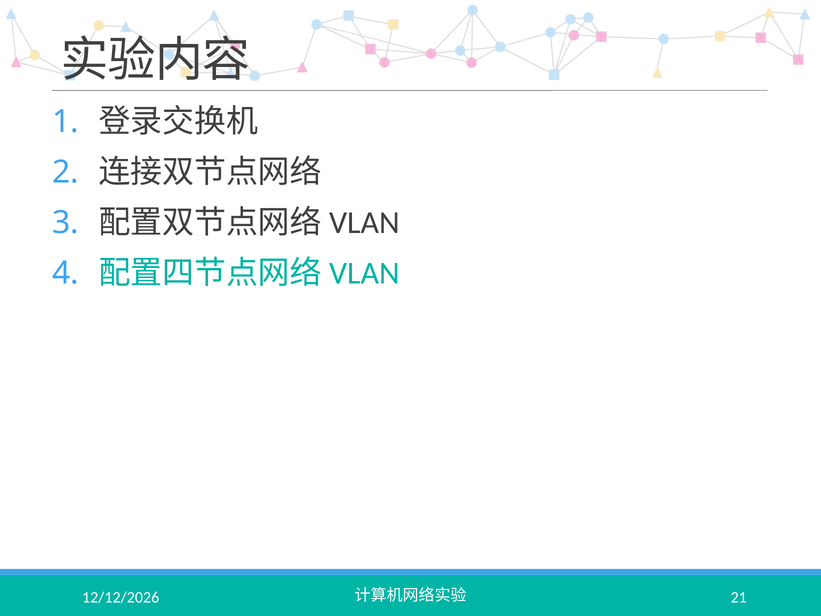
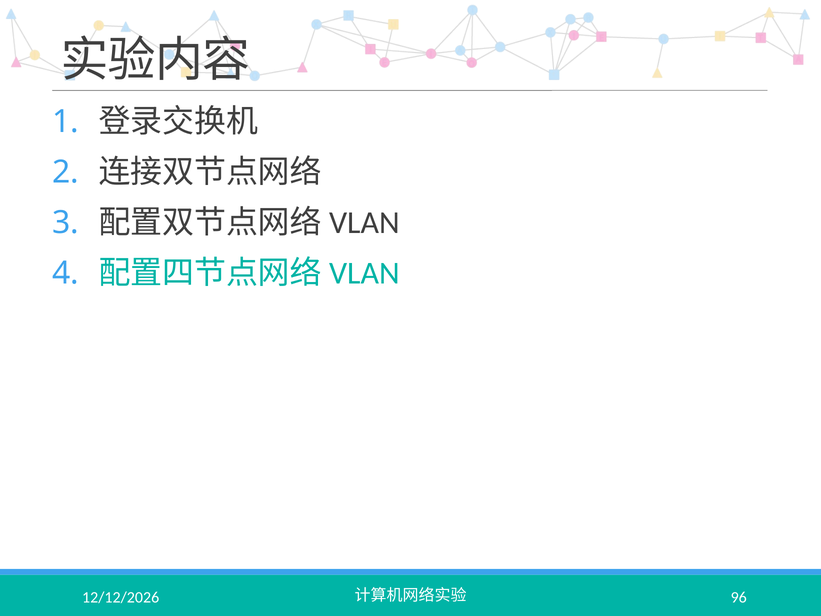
21: 21 -> 96
